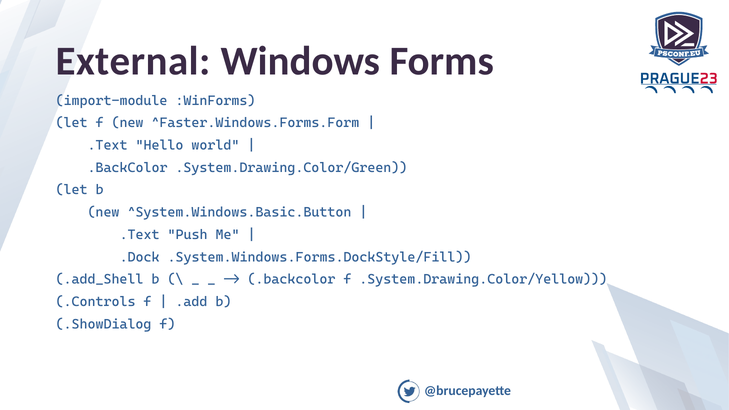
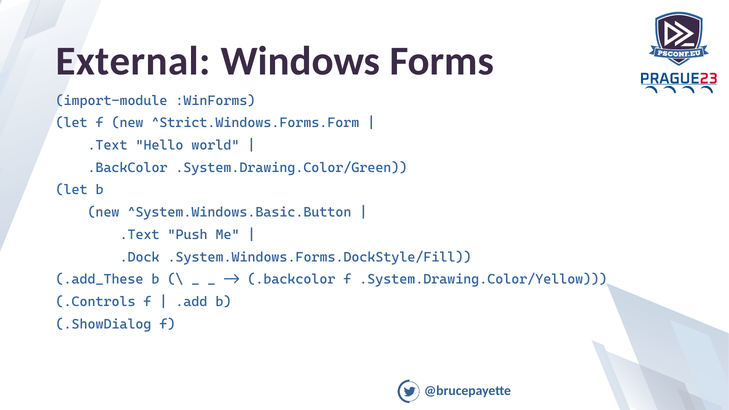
^Faster.Windows.Forms.Form: ^Faster.Windows.Forms.Form -> ^Strict.Windows.Forms.Form
.add_Shell: .add_Shell -> .add_These
